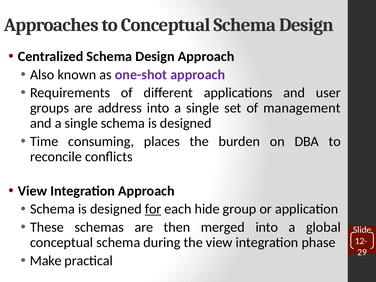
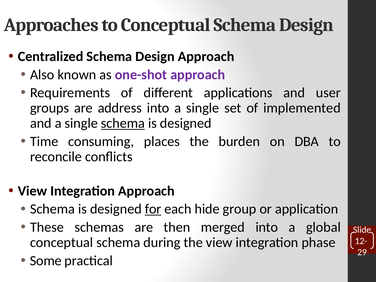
management: management -> implemented
schema at (123, 123) underline: none -> present
Make: Make -> Some
